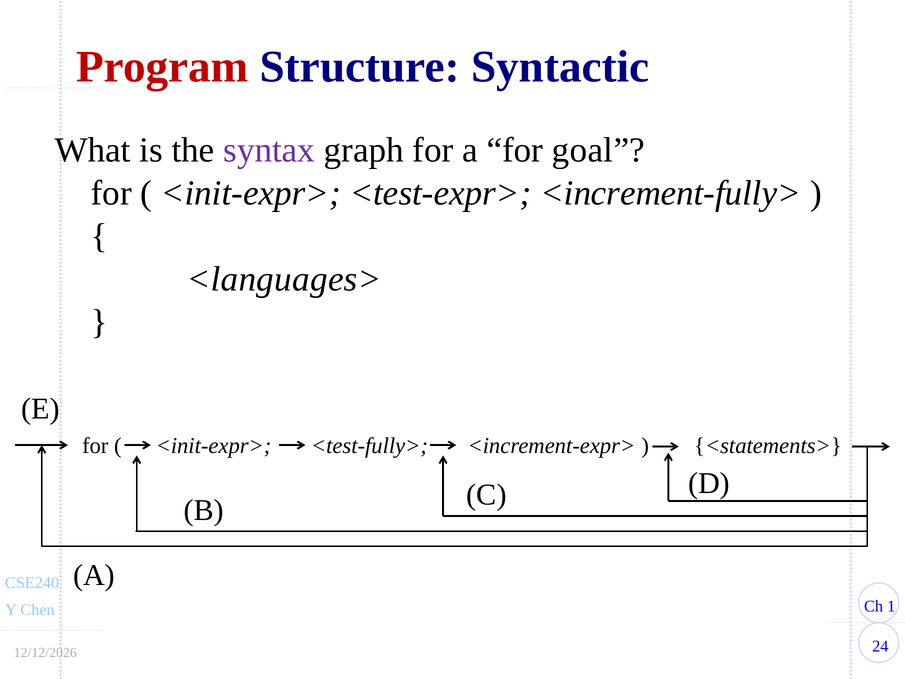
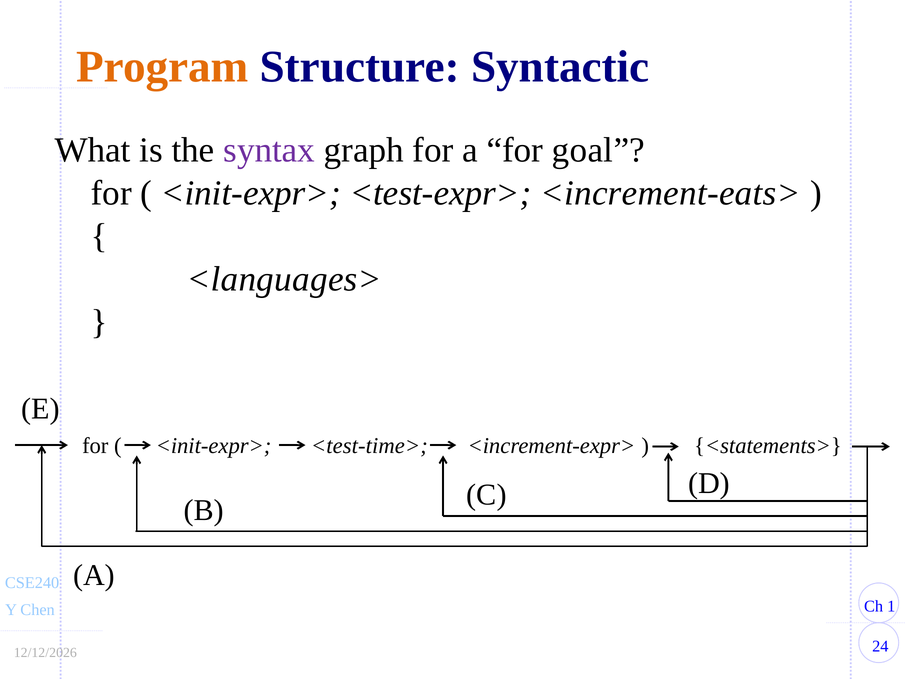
Program colour: red -> orange
<increment-fully>: <increment-fully> -> <increment-eats>
<test-fully>: <test-fully> -> <test-time>
